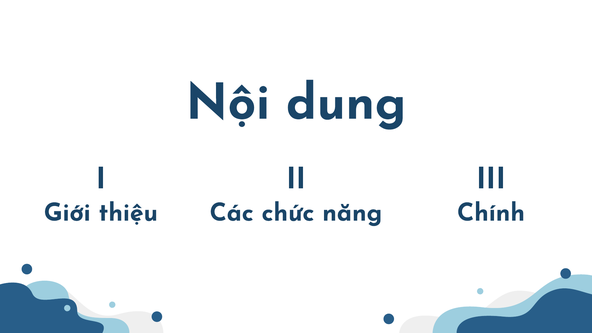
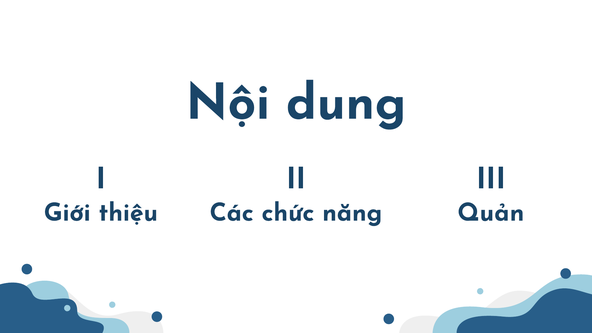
Chính: Chính -> Quản
